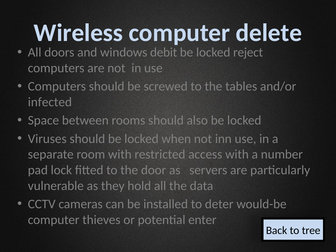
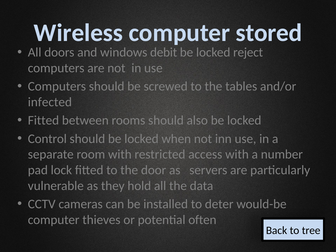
delete: delete -> stored
Space at (43, 120): Space -> Fitted
Viruses: Viruses -> Control
enter: enter -> often
